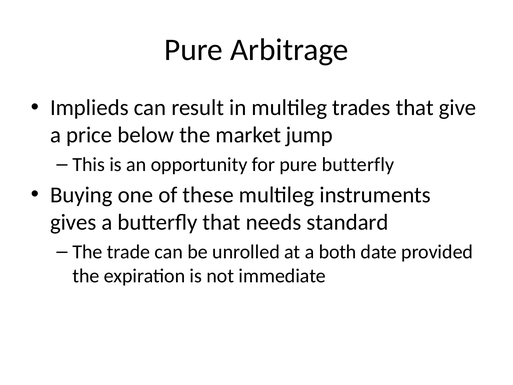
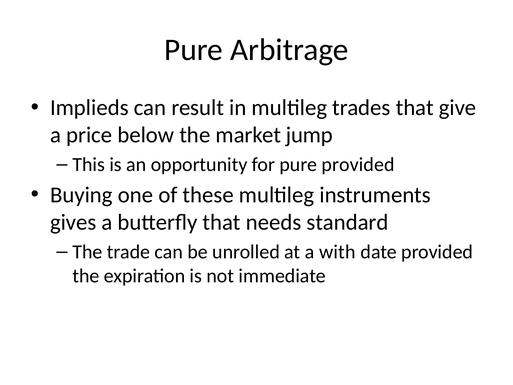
pure butterfly: butterfly -> provided
both: both -> with
